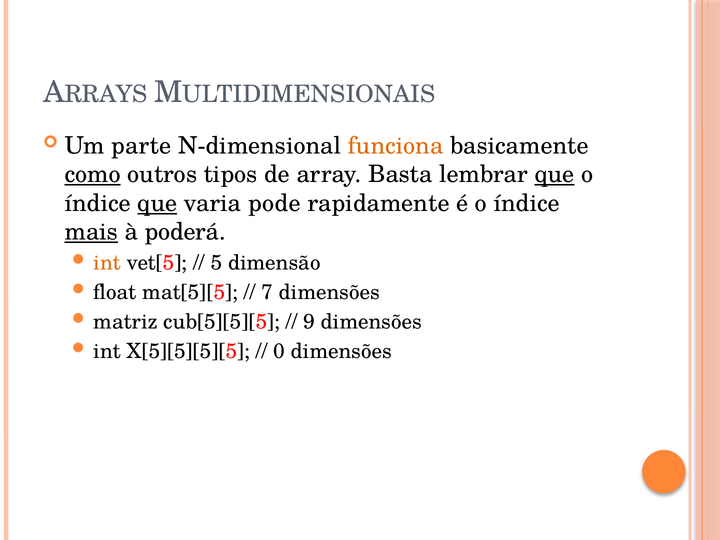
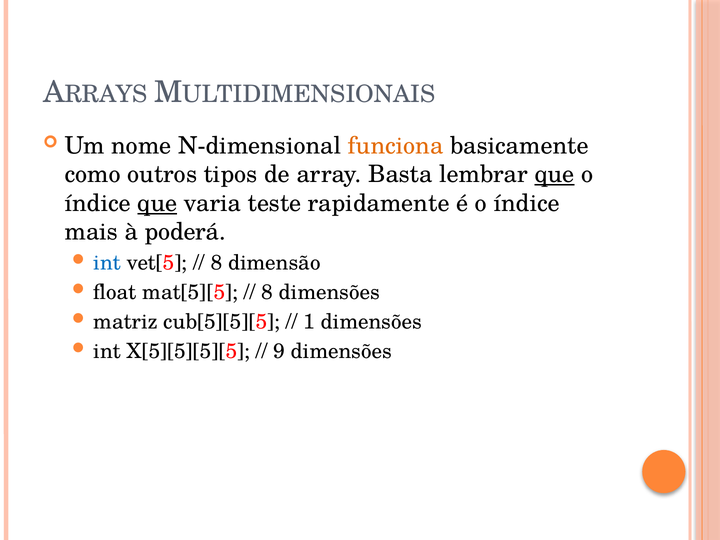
parte: parte -> nome
como underline: present -> none
pode: pode -> teste
mais underline: present -> none
int at (107, 263) colour: orange -> blue
5 at (216, 263): 5 -> 8
7 at (267, 292): 7 -> 8
9: 9 -> 1
0: 0 -> 9
